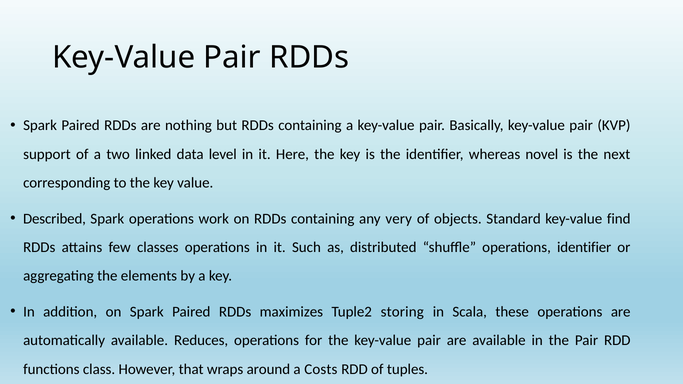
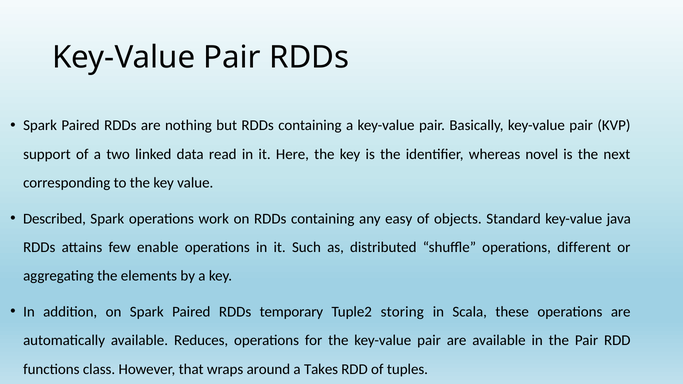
level: level -> read
very: very -> easy
find: find -> java
classes: classes -> enable
operations identifier: identifier -> different
maximizes: maximizes -> temporary
Costs: Costs -> Takes
